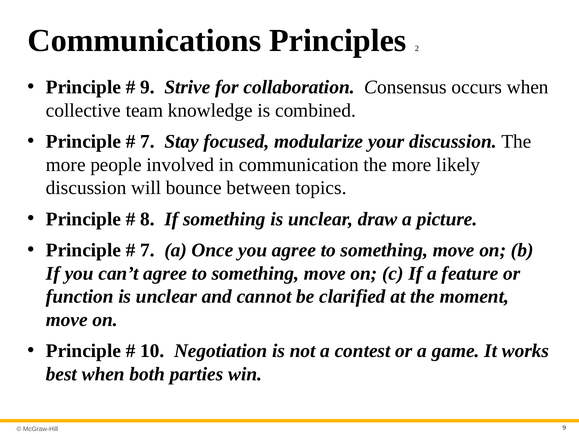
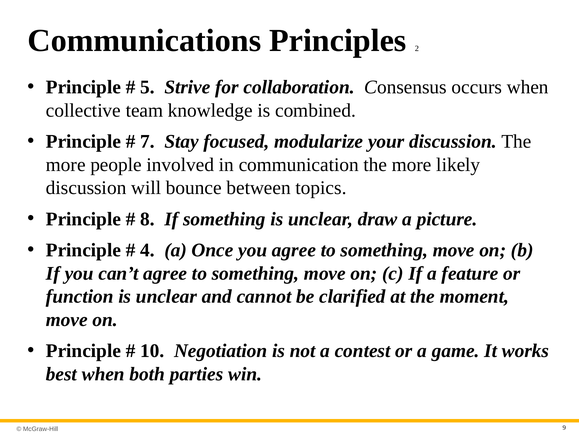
9 at (147, 87): 9 -> 5
7 at (147, 250): 7 -> 4
